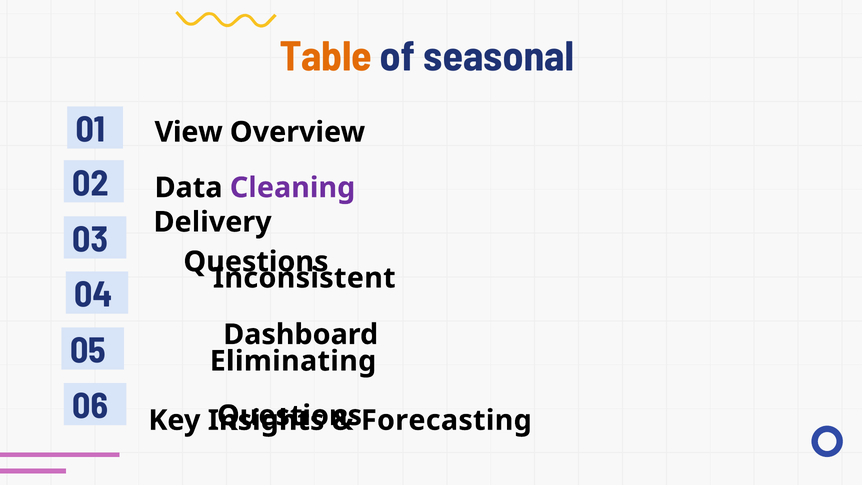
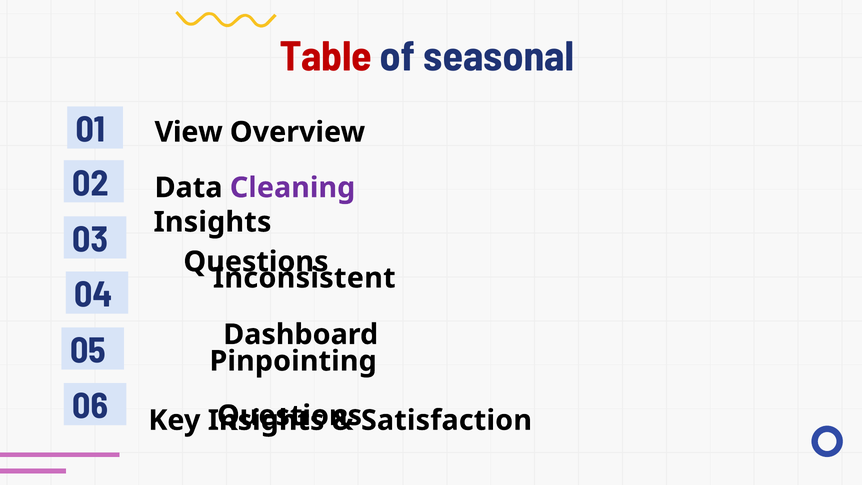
Table colour: orange -> red
Delivery at (213, 222): Delivery -> Insights
Eliminating: Eliminating -> Pinpointing
Forecasting: Forecasting -> Satisfaction
